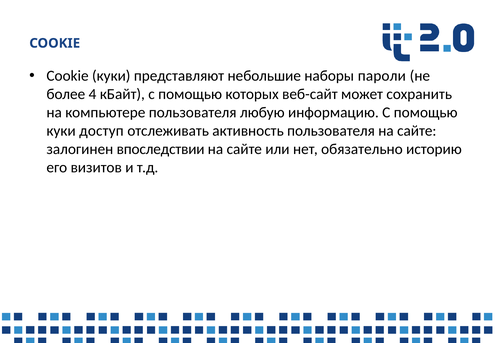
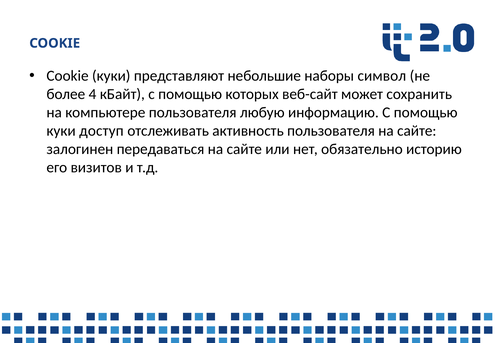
пароли: пароли -> символ
впоследствии: впоследствии -> передаваться
